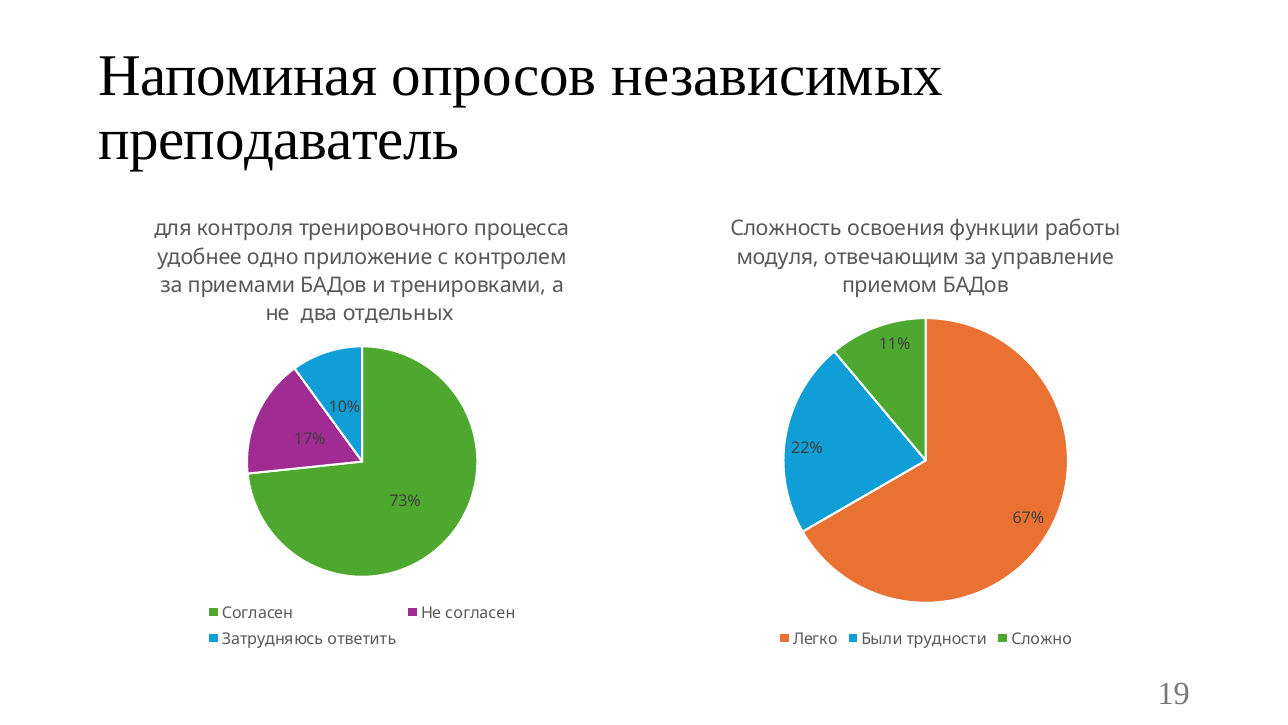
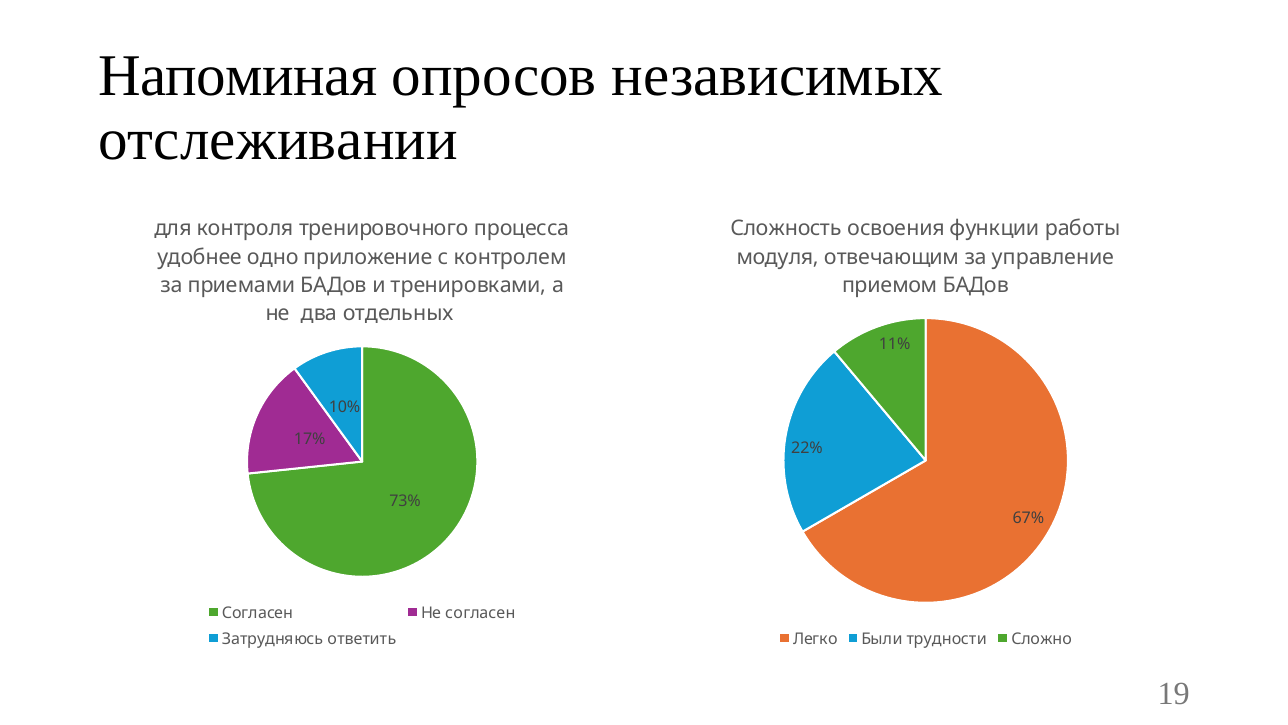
преподаватель: преподаватель -> отслеживании
